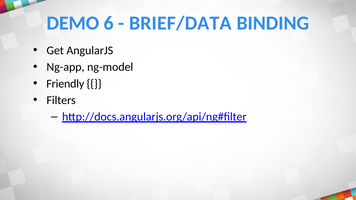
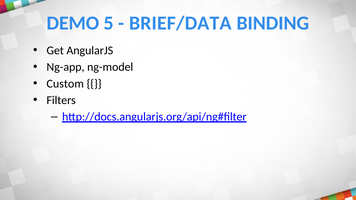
6: 6 -> 5
Friendly: Friendly -> Custom
